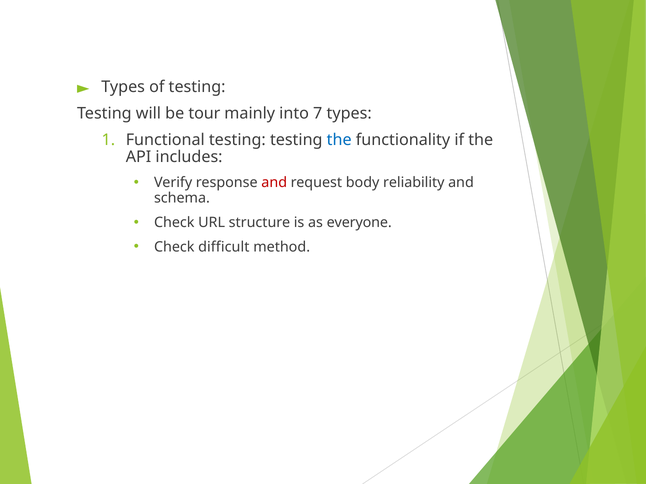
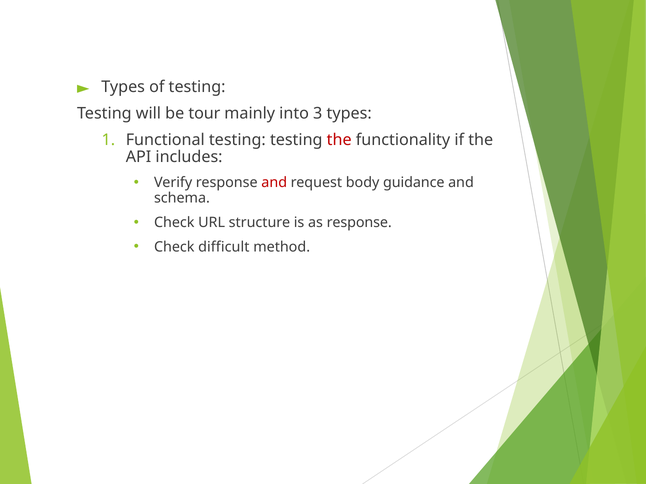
7: 7 -> 3
the at (339, 140) colour: blue -> red
reliability: reliability -> guidance
as everyone: everyone -> response
